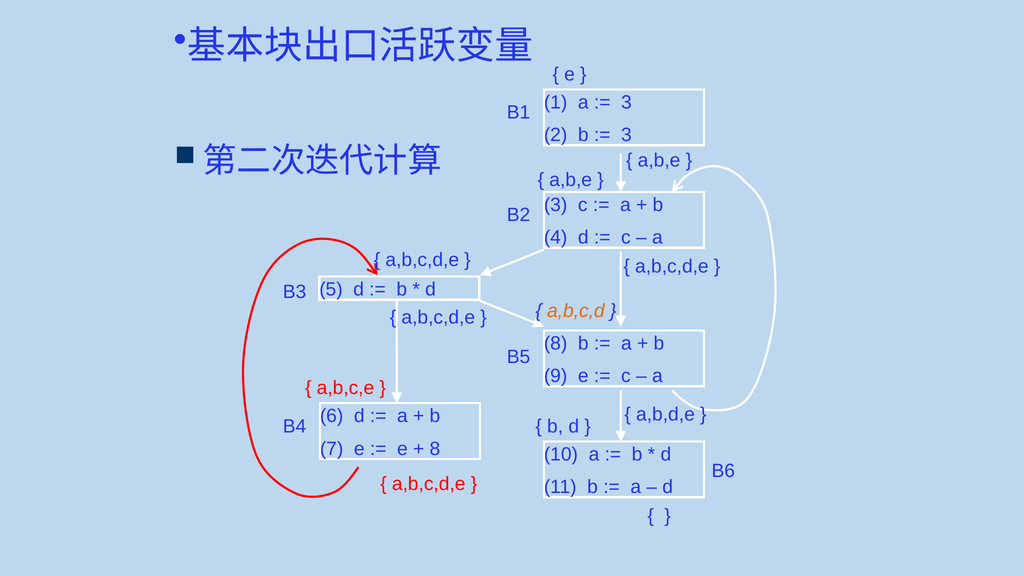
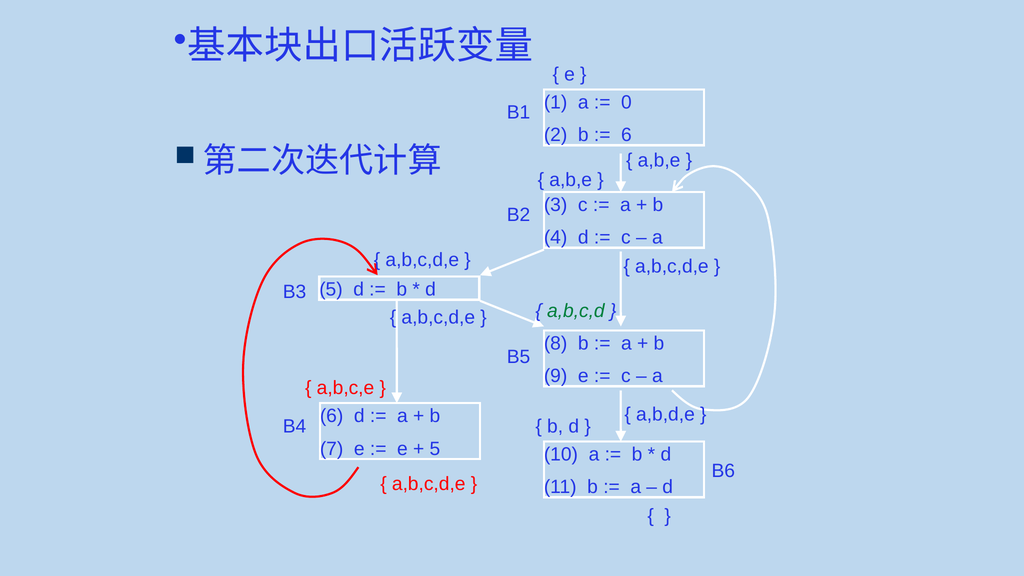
3 at (626, 102): 3 -> 0
3 at (626, 135): 3 -> 6
a,b,c,d colour: orange -> green
8 at (435, 449): 8 -> 5
